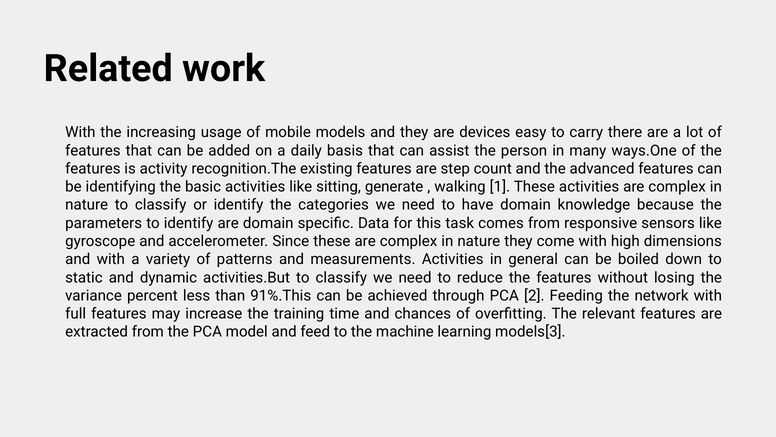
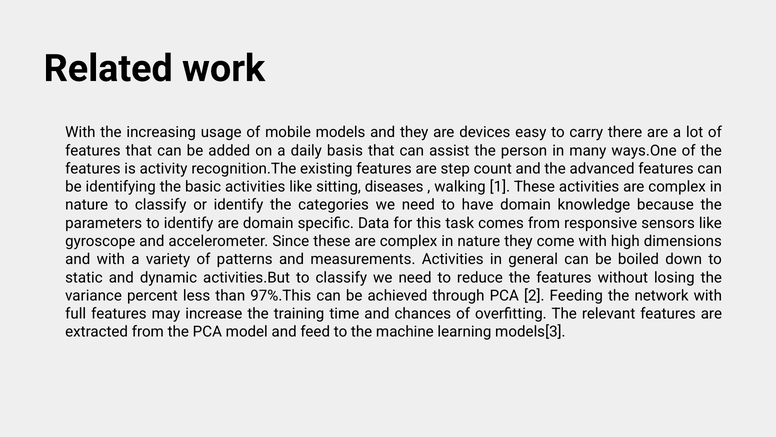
generate: generate -> diseases
91%.This: 91%.This -> 97%.This
